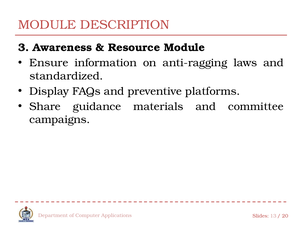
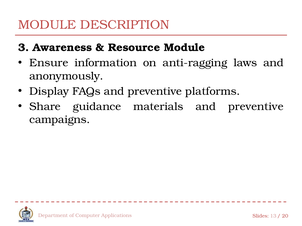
standardized: standardized -> anonymously
materials and committee: committee -> preventive
